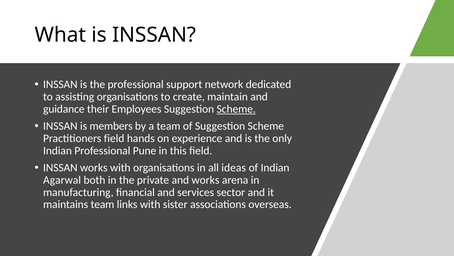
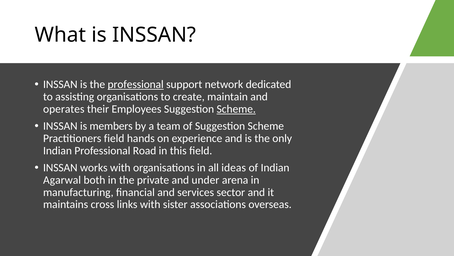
professional at (136, 84) underline: none -> present
guidance: guidance -> operates
Pune: Pune -> Road
and works: works -> under
maintains team: team -> cross
